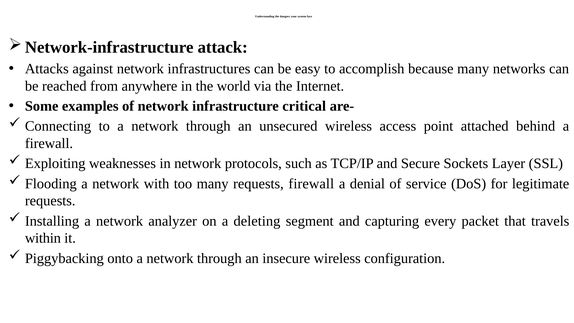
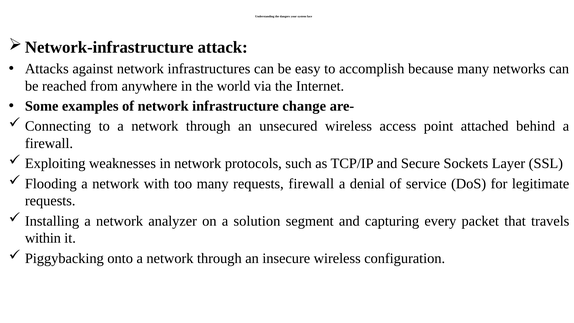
critical: critical -> change
deleting: deleting -> solution
